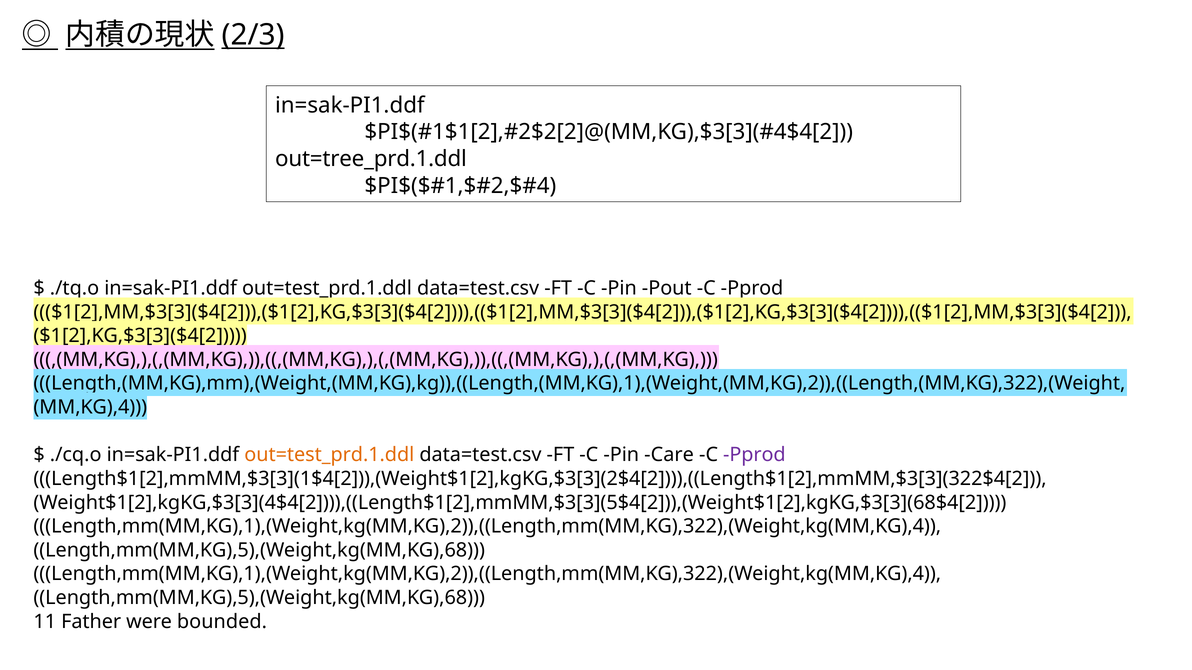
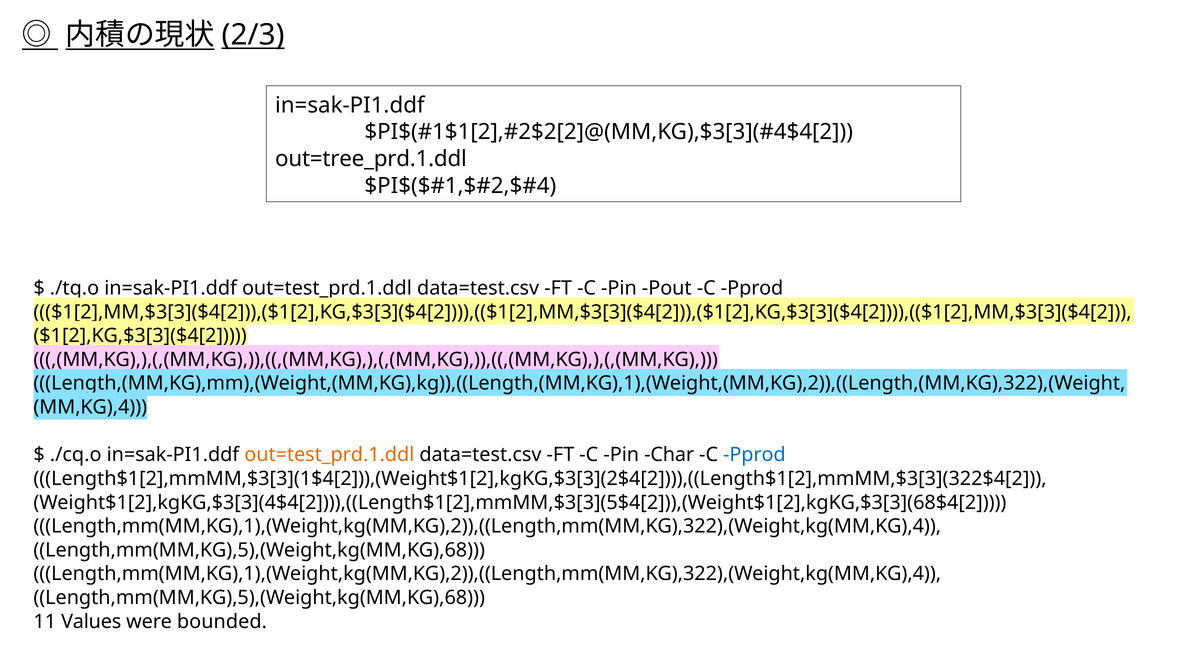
Care: Care -> Char
Pprod at (754, 455) colour: purple -> blue
Father: Father -> Values
